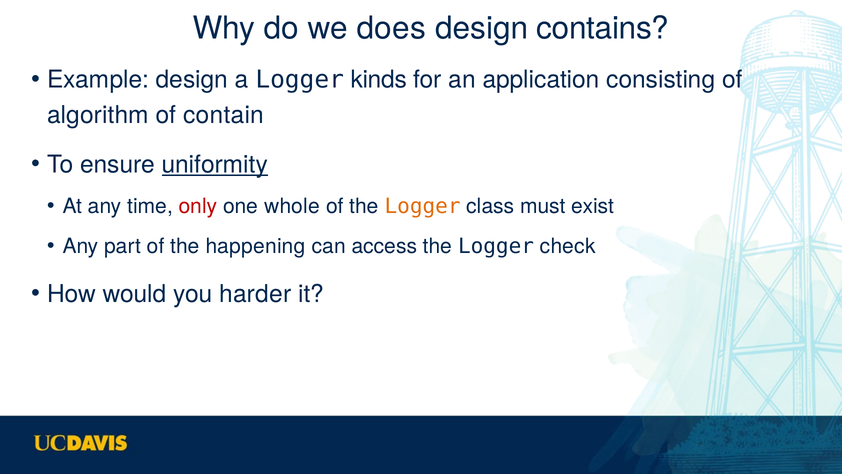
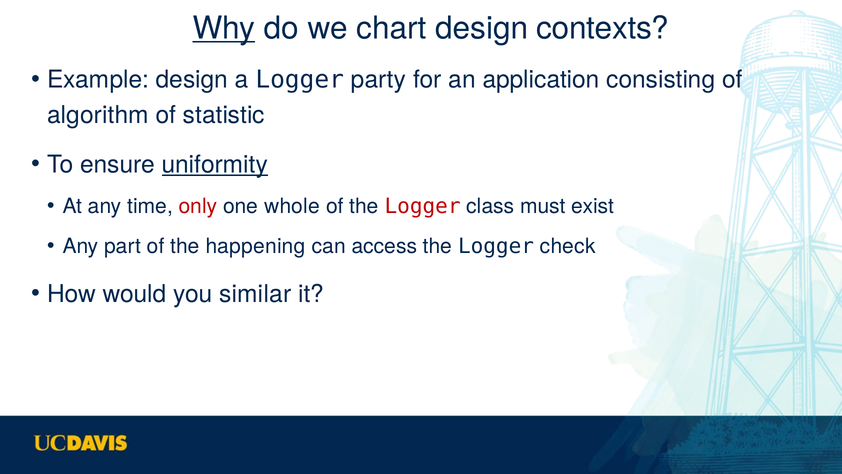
Why underline: none -> present
does: does -> chart
contains: contains -> contexts
kinds: kinds -> party
contain: contain -> statistic
Logger at (423, 206) colour: orange -> red
harder: harder -> similar
